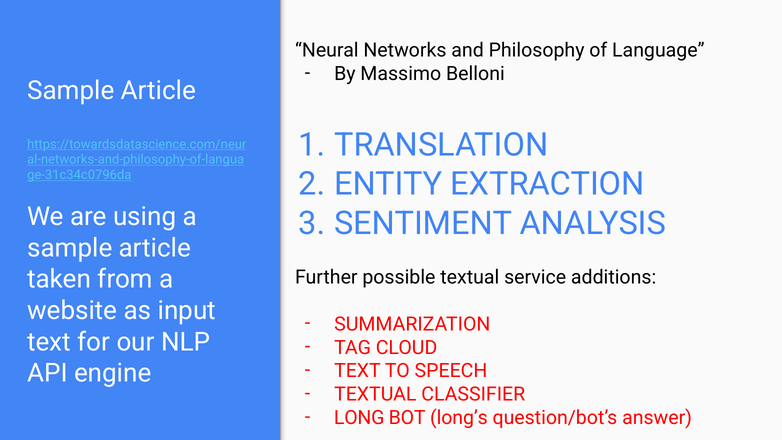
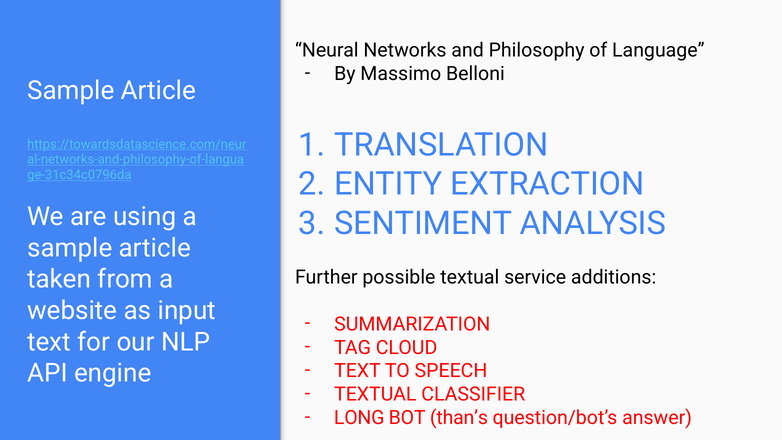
long’s: long’s -> than’s
